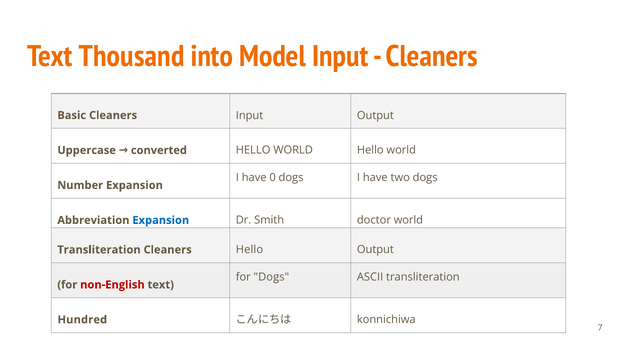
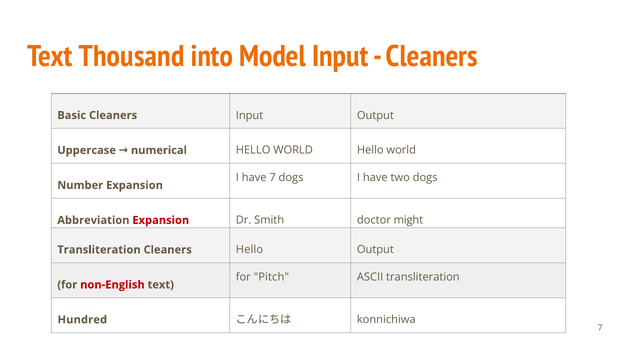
converted: converted -> numerical
have 0: 0 -> 7
Expansion at (161, 220) colour: blue -> red
doctor world: world -> might
for Dogs: Dogs -> Pitch
